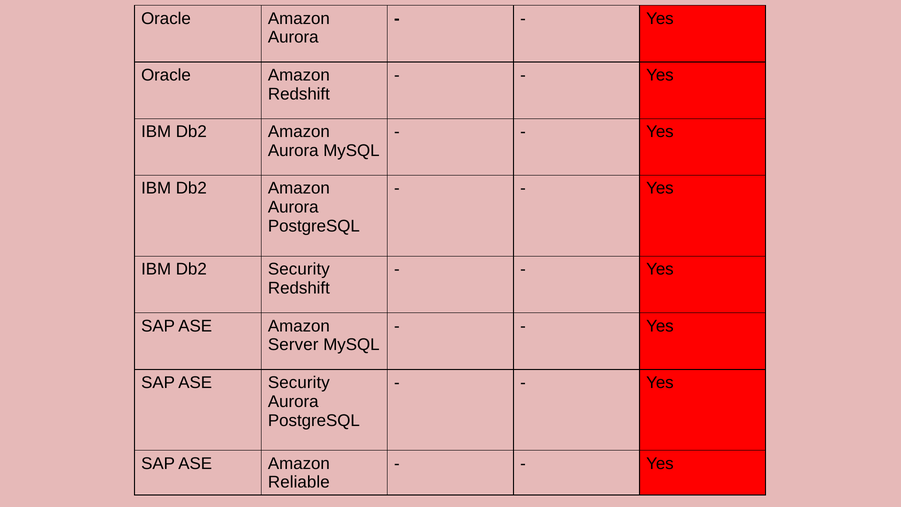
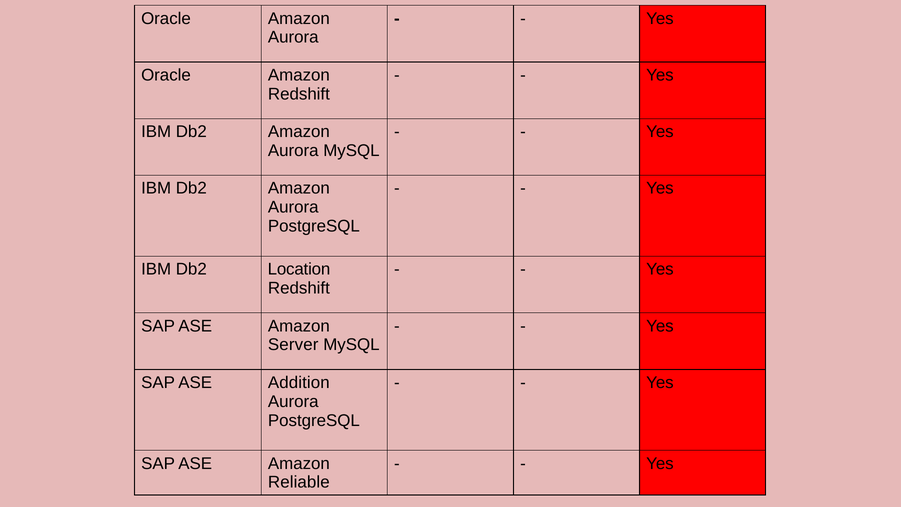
Db2 Security: Security -> Location
ASE Security: Security -> Addition
